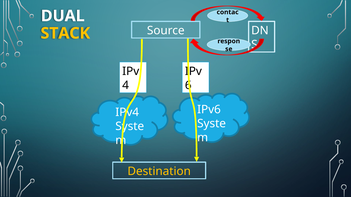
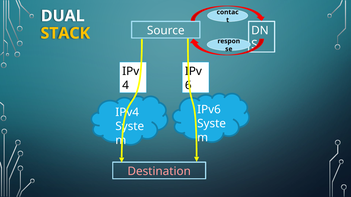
Destination colour: yellow -> pink
